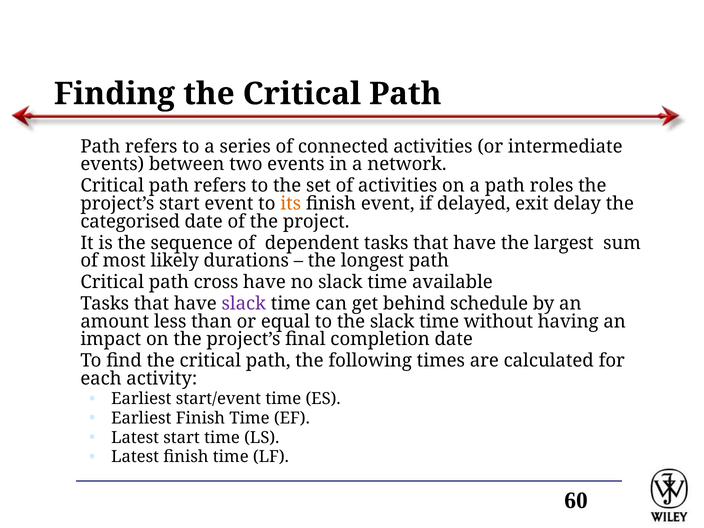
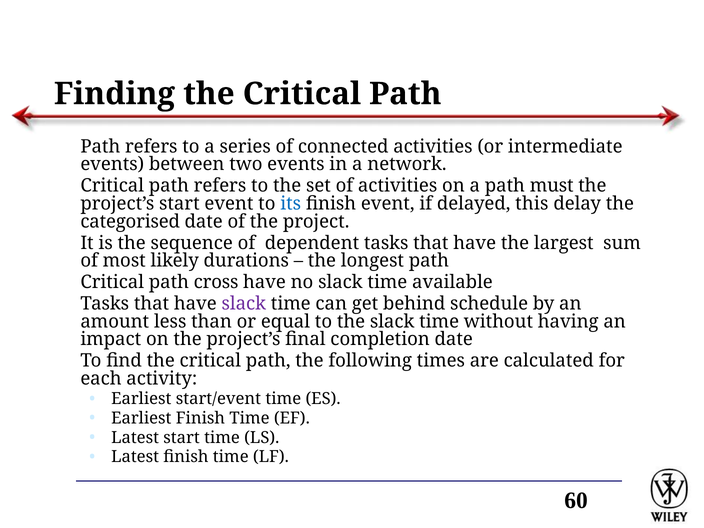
roles: roles -> must
its colour: orange -> blue
exit: exit -> this
